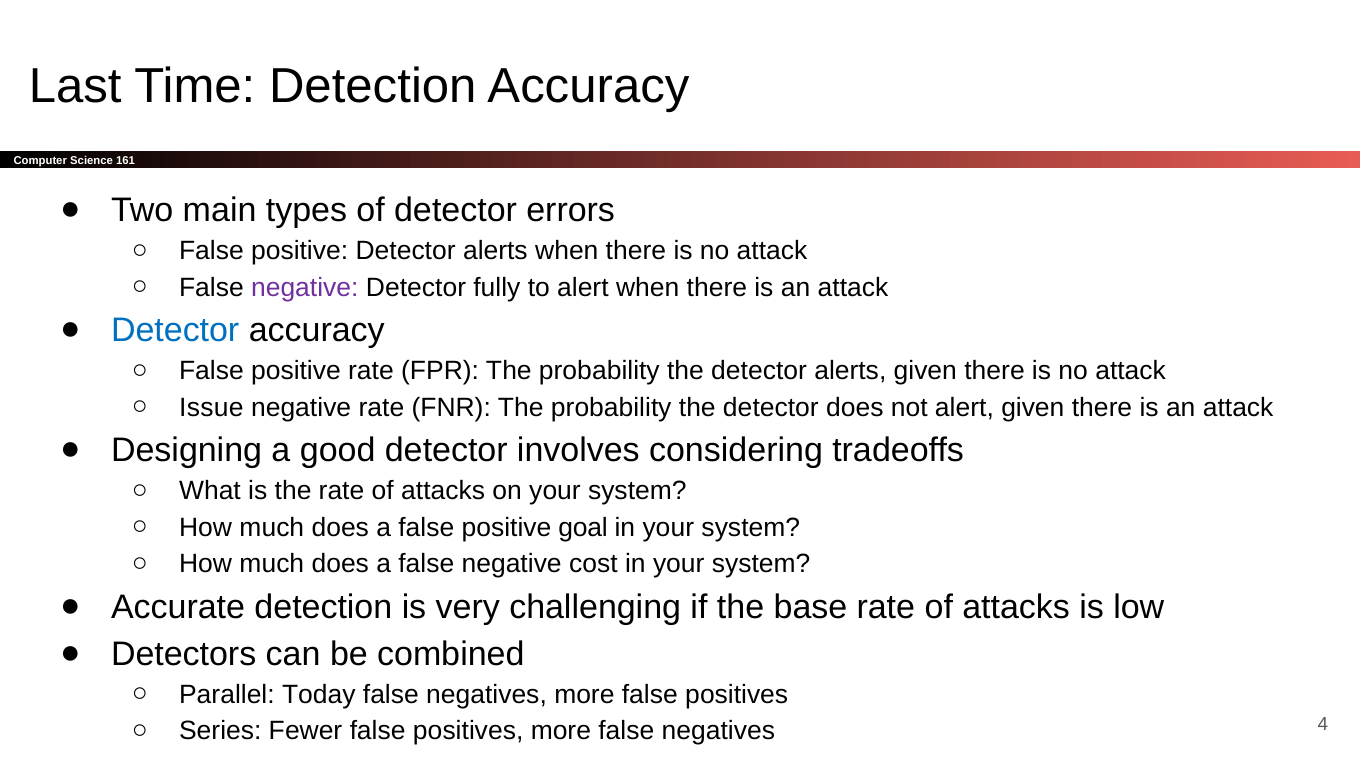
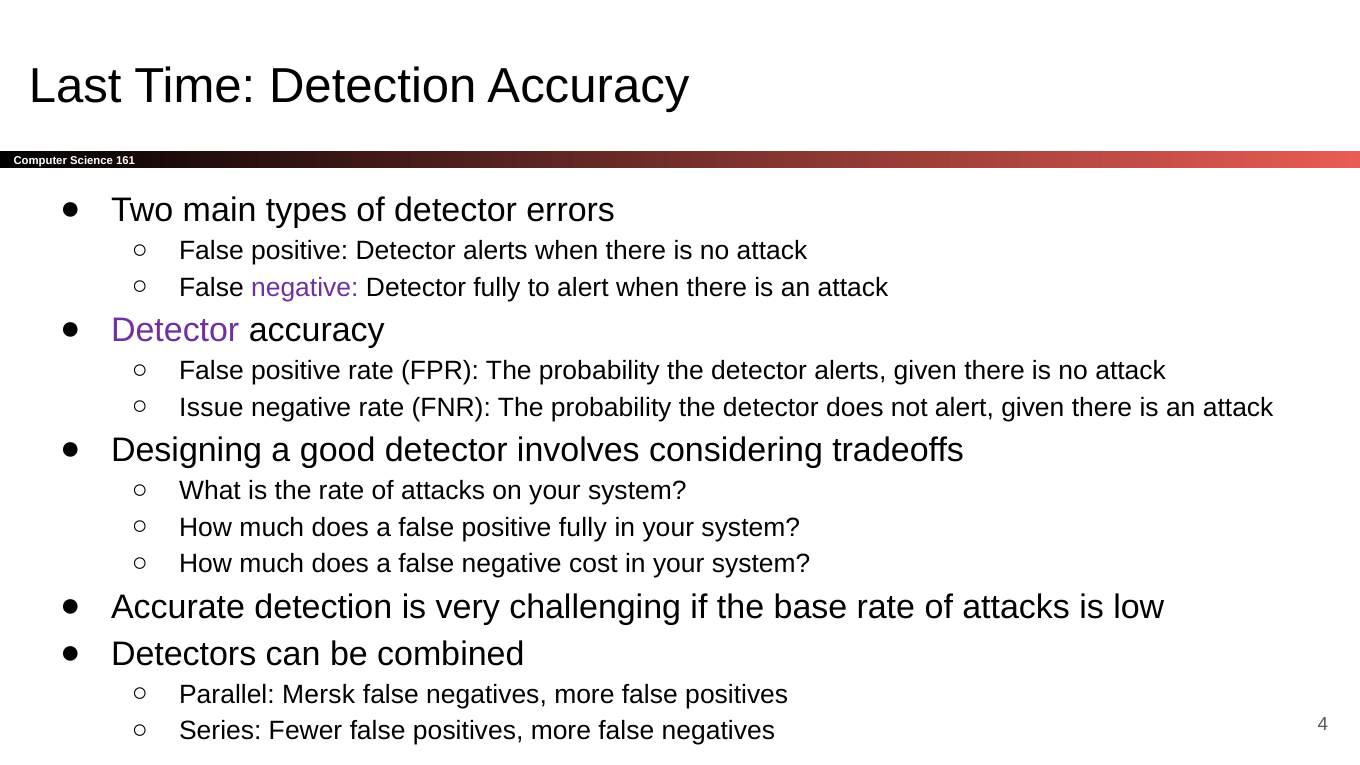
Detector at (175, 330) colour: blue -> purple
positive goal: goal -> fully
Today: Today -> Mersk
